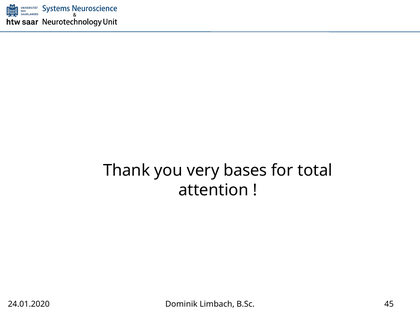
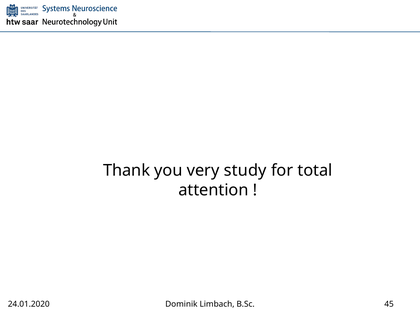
bases: bases -> study
